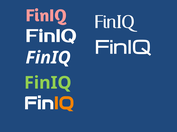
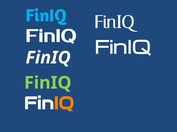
FinIQ at (46, 16) colour: pink -> light blue
